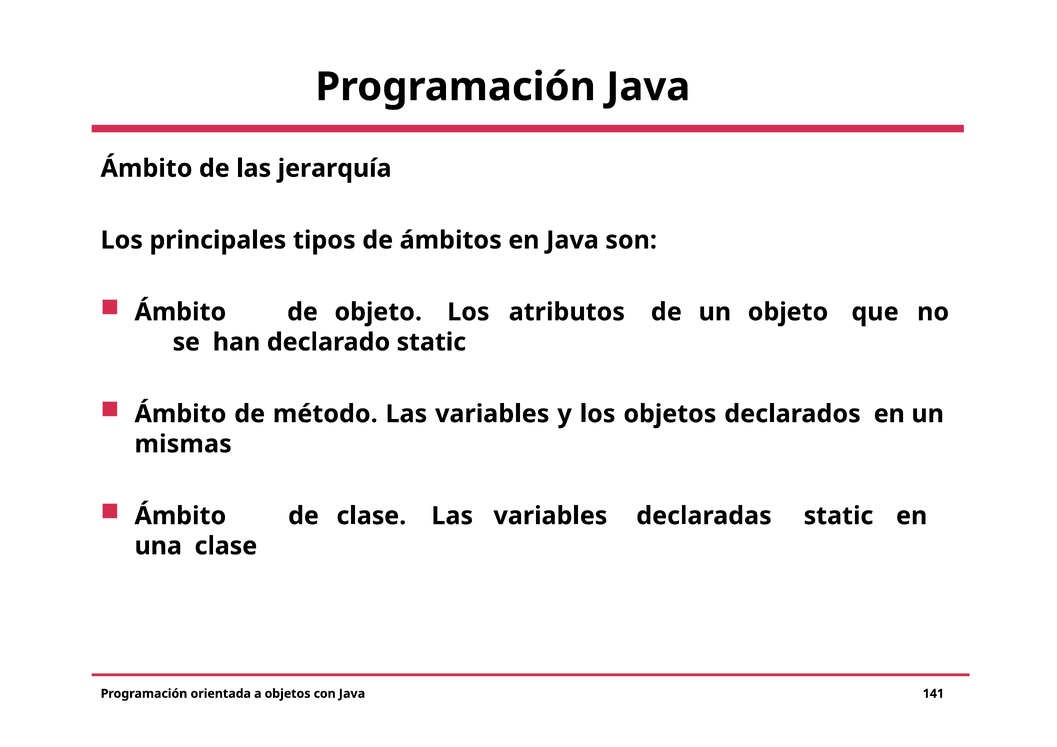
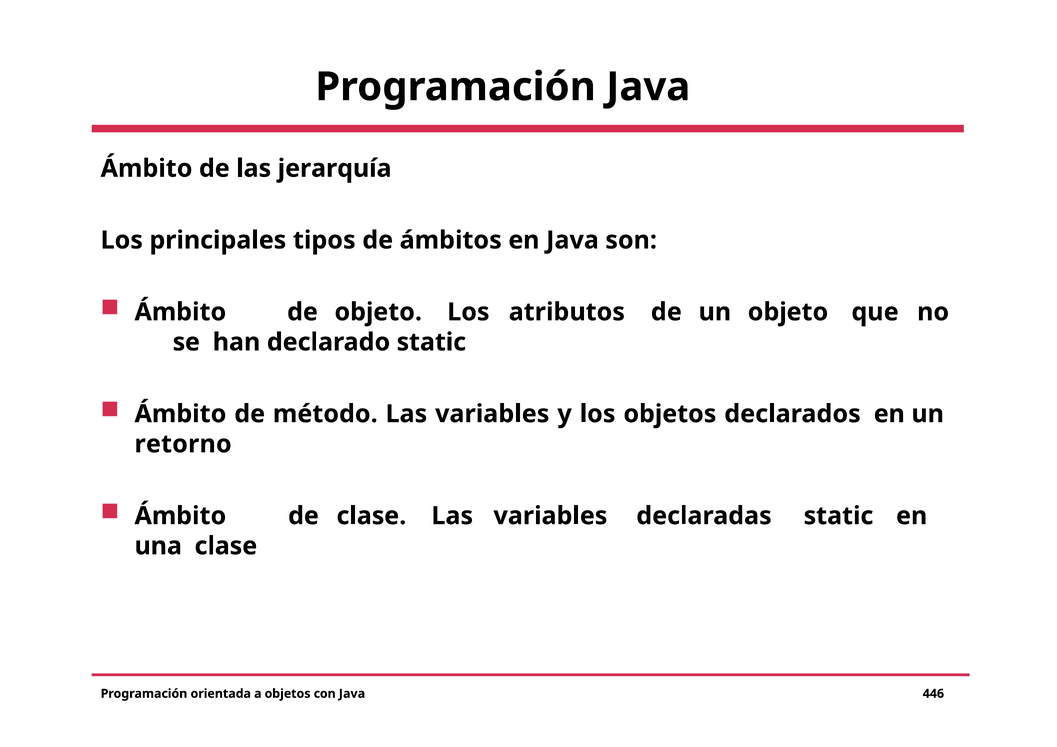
mismas: mismas -> retorno
141: 141 -> 446
